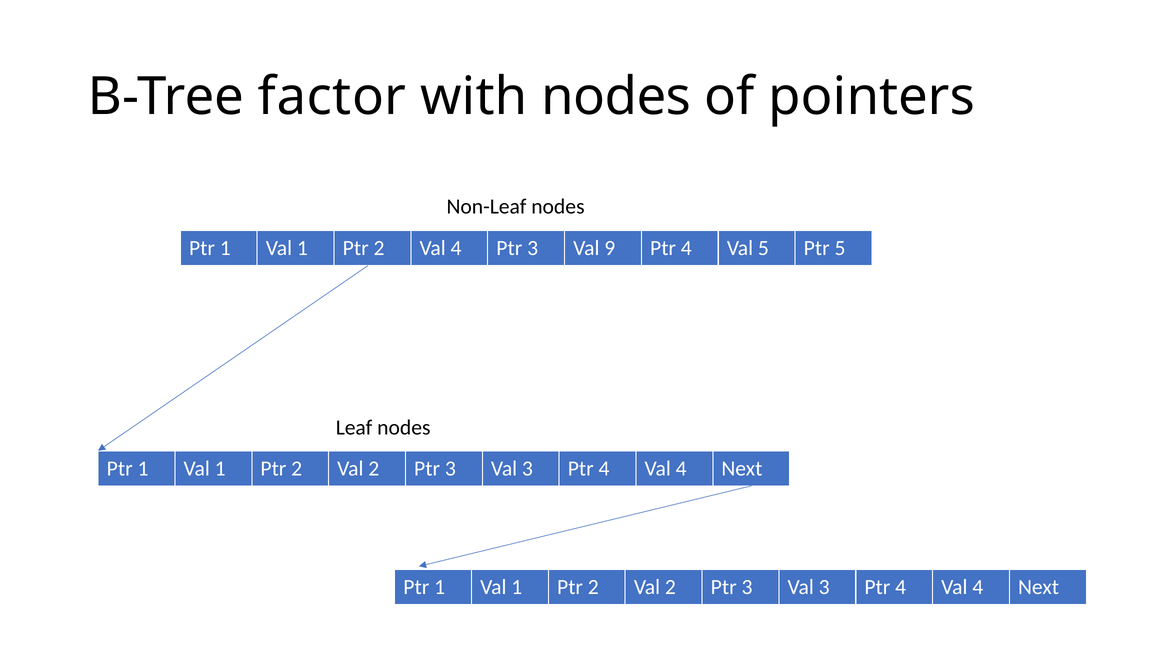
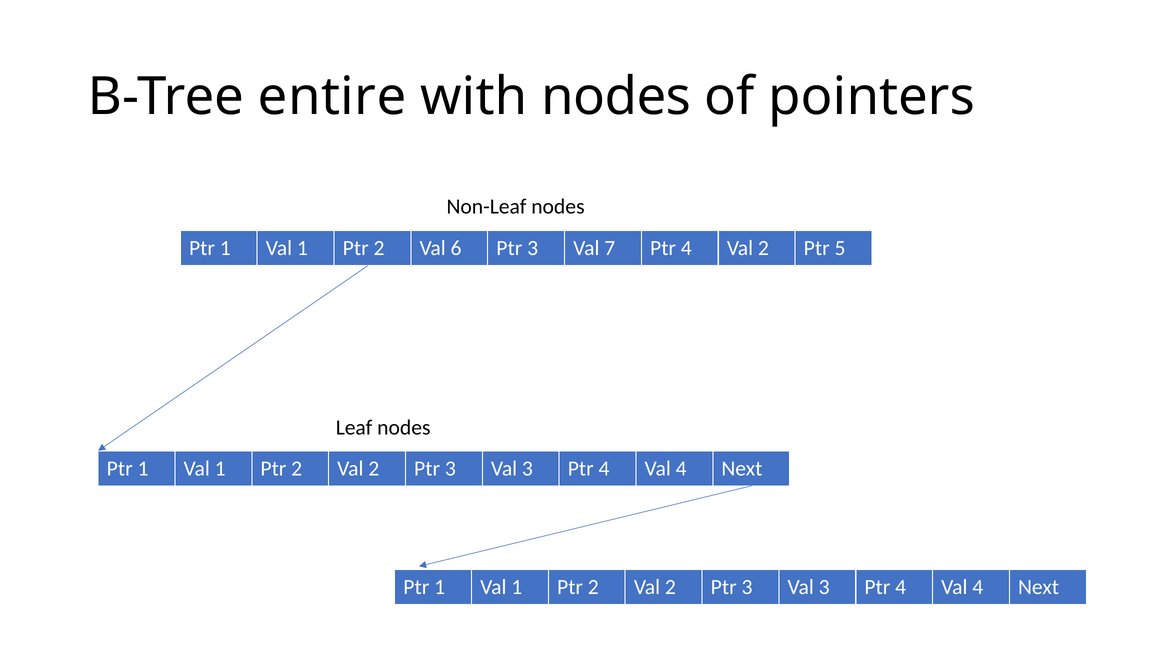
factor: factor -> entire
2 Val 4: 4 -> 6
9: 9 -> 7
4 Val 5: 5 -> 2
